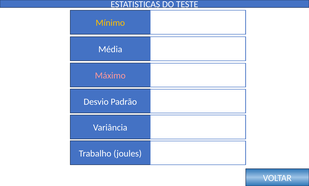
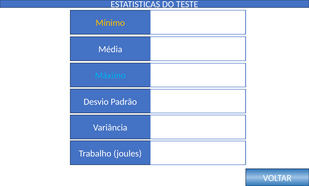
Máximo colour: pink -> light blue
